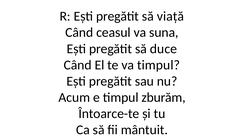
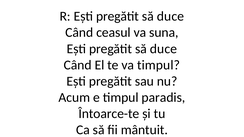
viață at (170, 16): viață -> duce
zburăm: zburăm -> paradis
